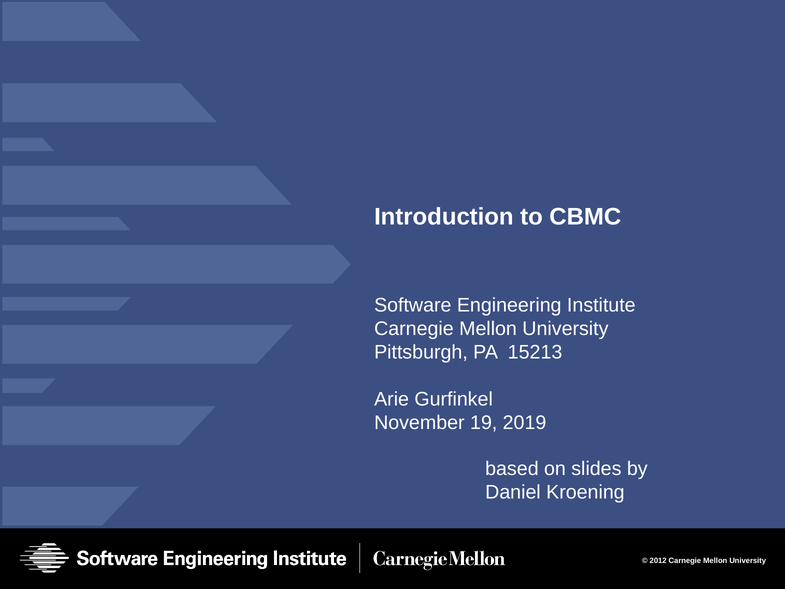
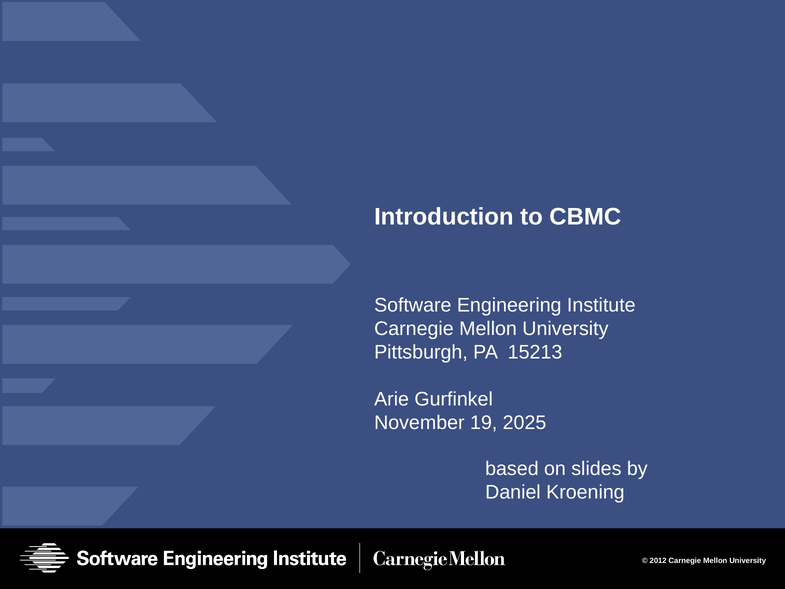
2019: 2019 -> 2025
